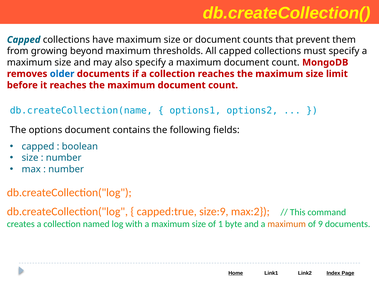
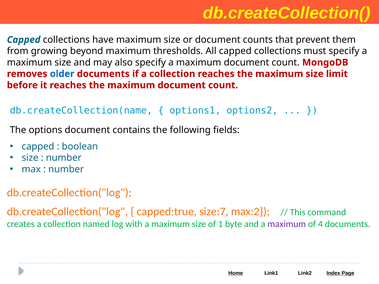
size:9: size:9 -> size:7
maximum at (287, 224) colour: orange -> purple
9: 9 -> 4
